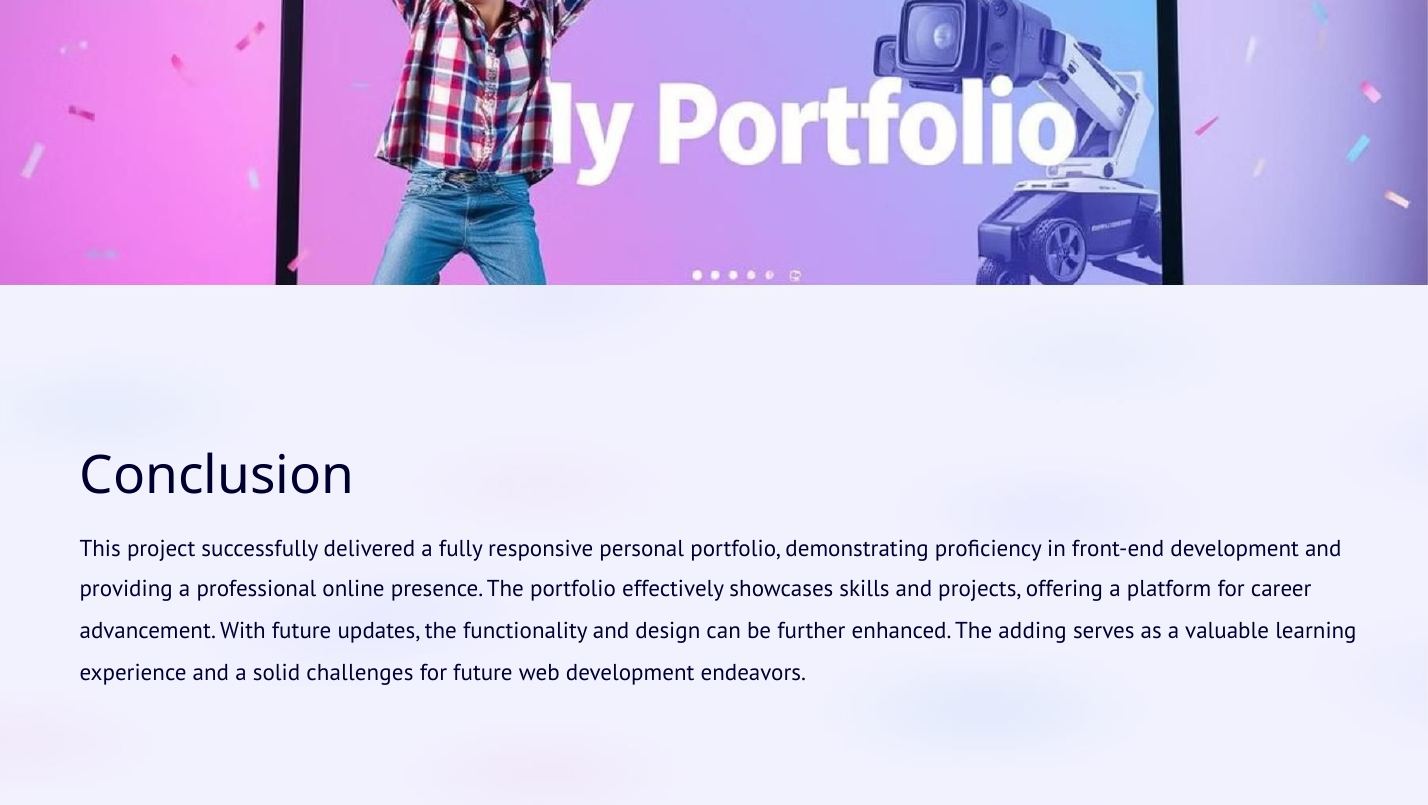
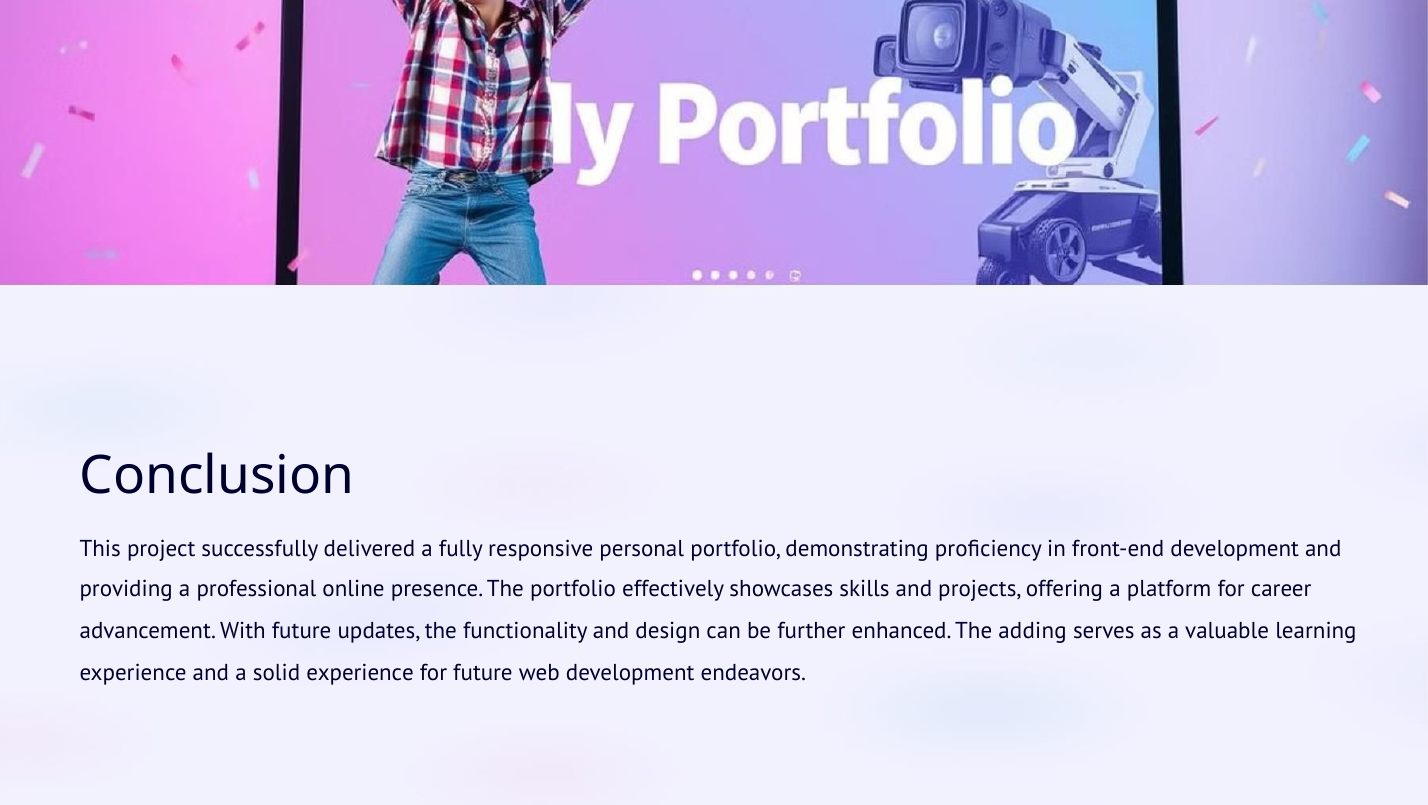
solid challenges: challenges -> experience
